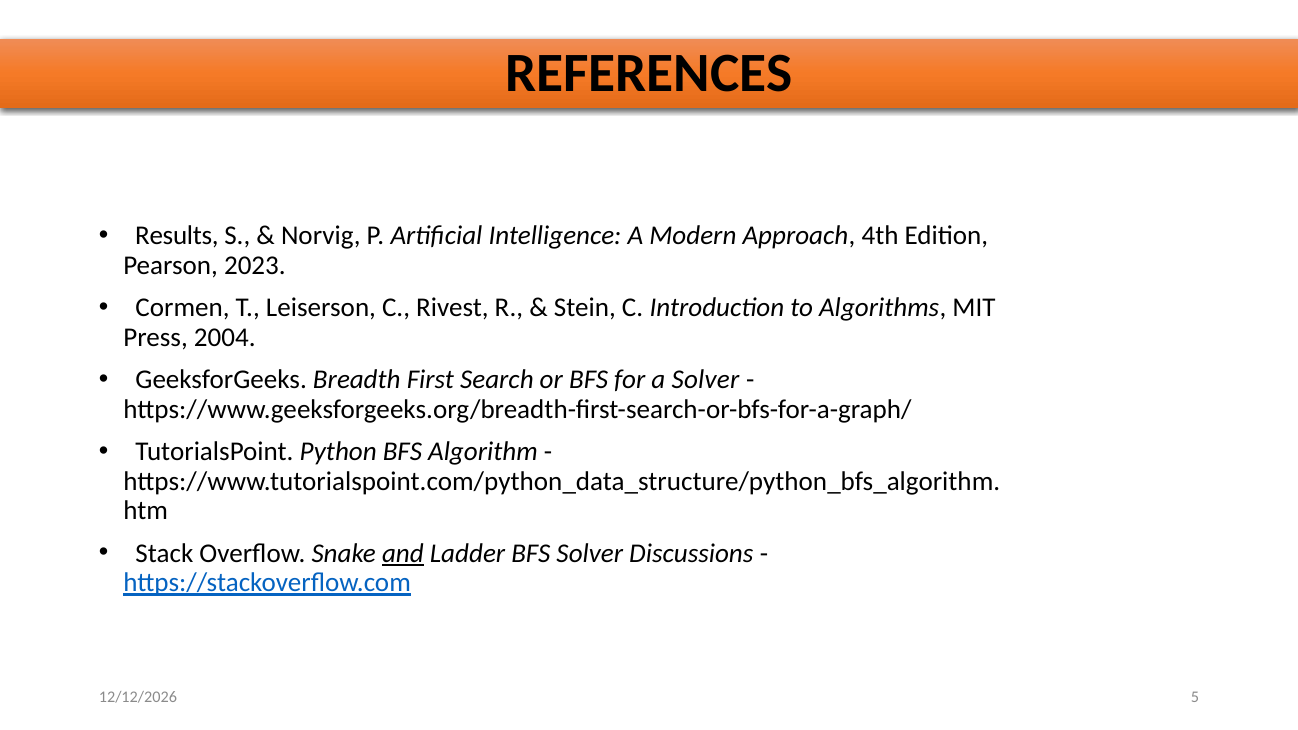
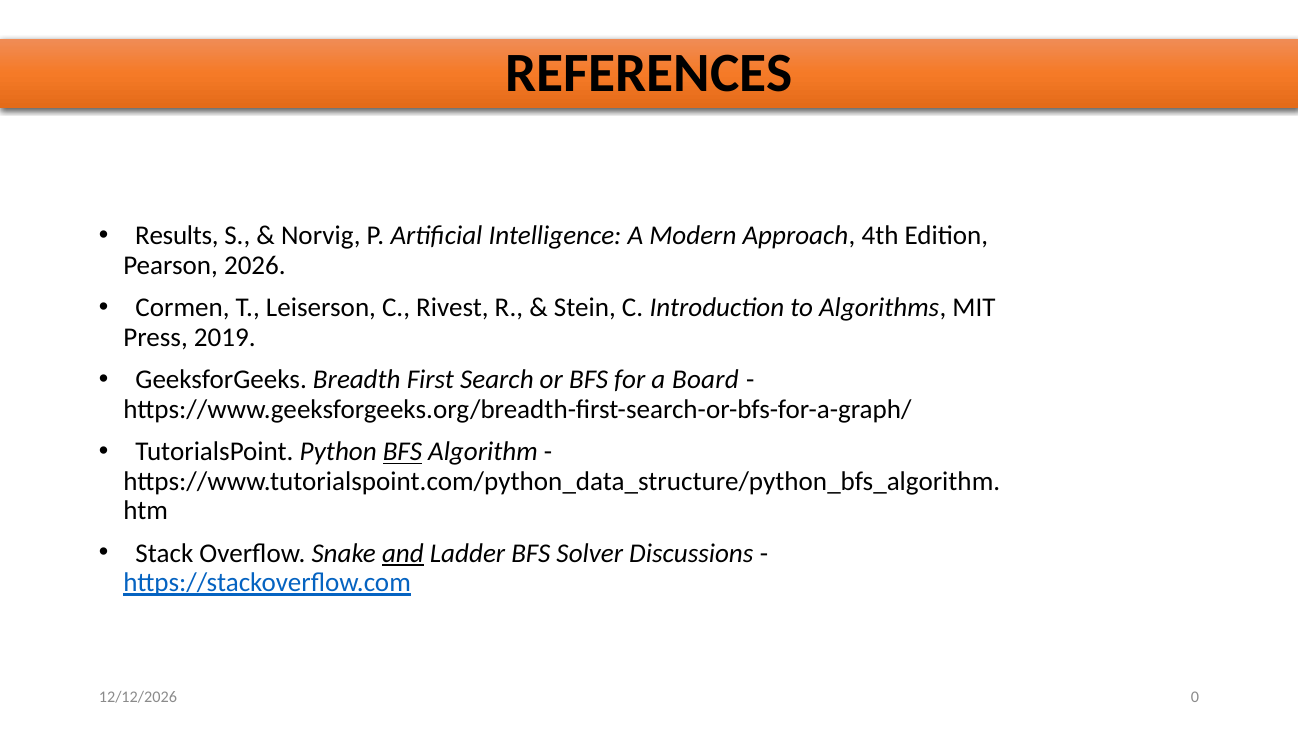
2023: 2023 -> 2026
2004: 2004 -> 2019
a Solver: Solver -> Board
BFS at (402, 452) underline: none -> present
5: 5 -> 0
